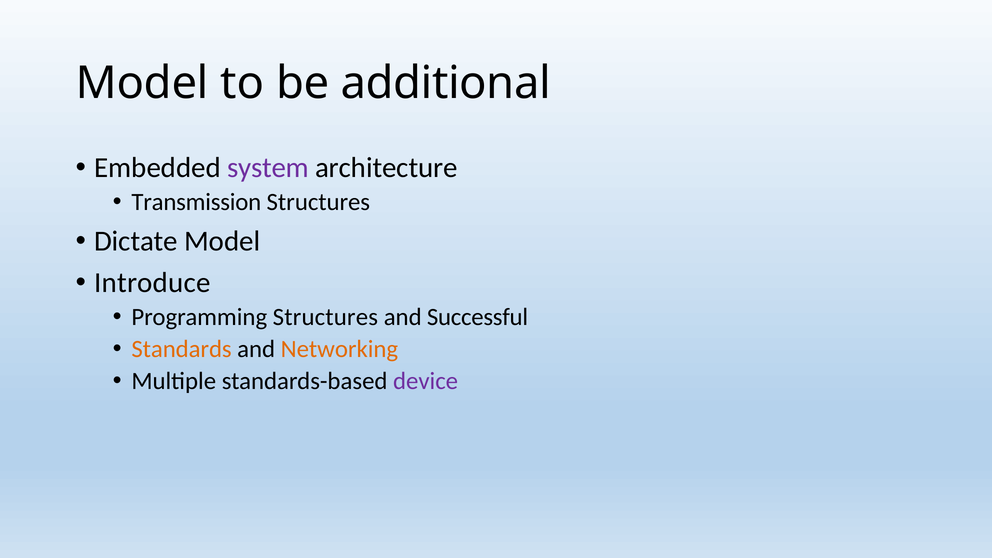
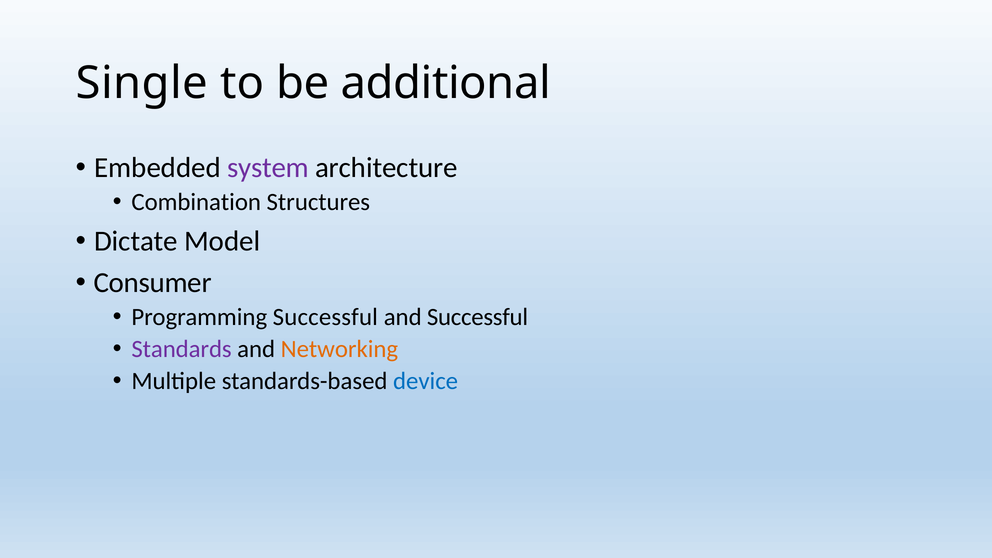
Model at (142, 83): Model -> Single
Transmission: Transmission -> Combination
Introduce: Introduce -> Consumer
Programming Structures: Structures -> Successful
Standards colour: orange -> purple
device colour: purple -> blue
